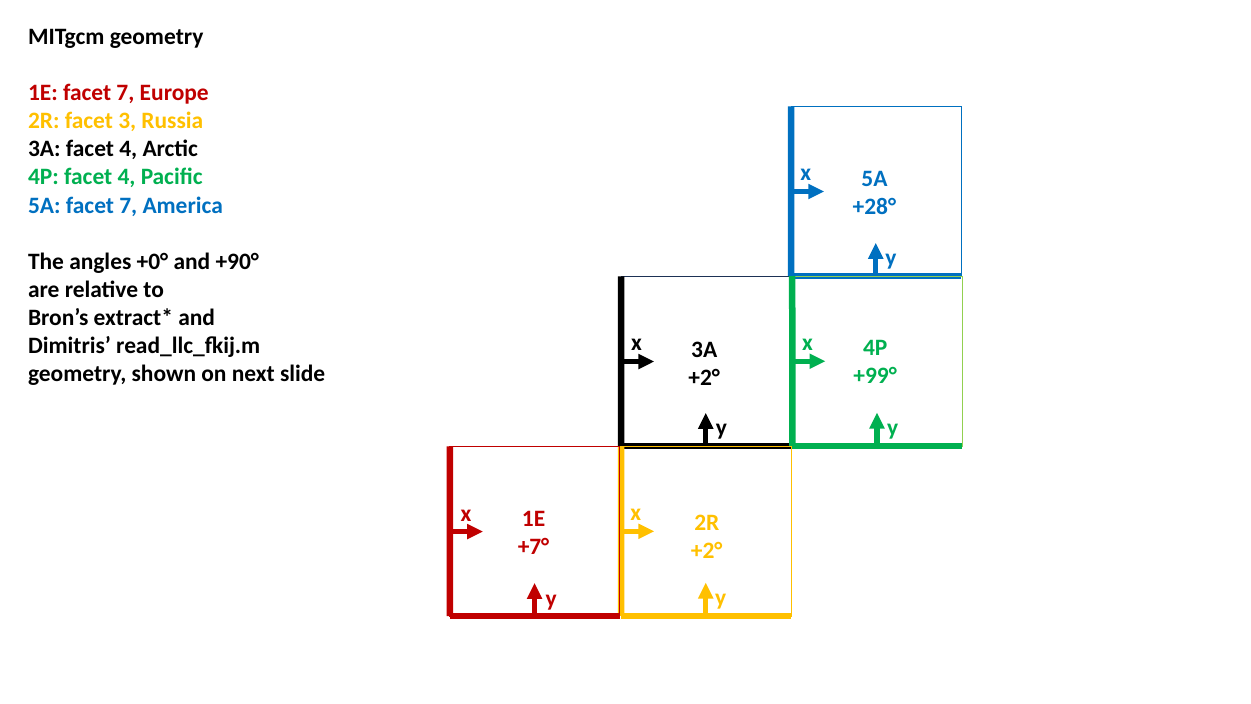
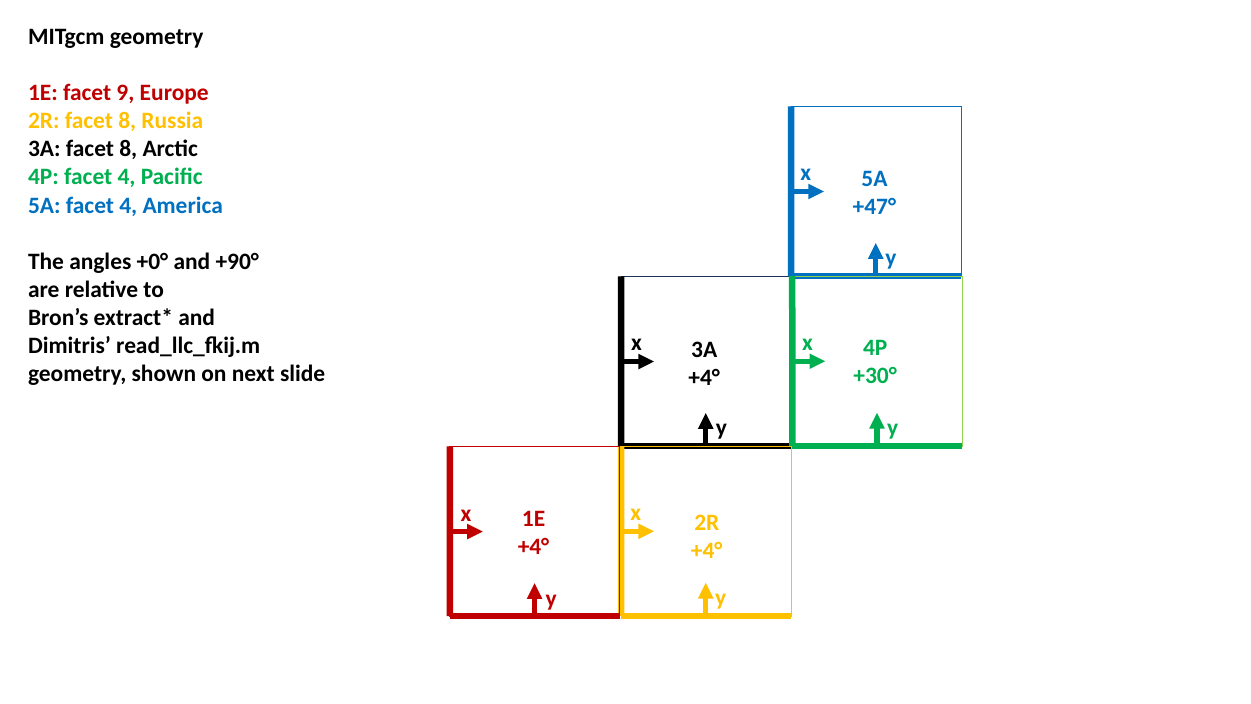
1E facet 7: 7 -> 9
2R facet 3: 3 -> 8
3A facet 4: 4 -> 8
5A facet 7: 7 -> 4
+28°: +28° -> +47°
+99°: +99° -> +30°
+2° at (704, 378): +2° -> +4°
+7° at (534, 546): +7° -> +4°
+2° at (707, 550): +2° -> +4°
